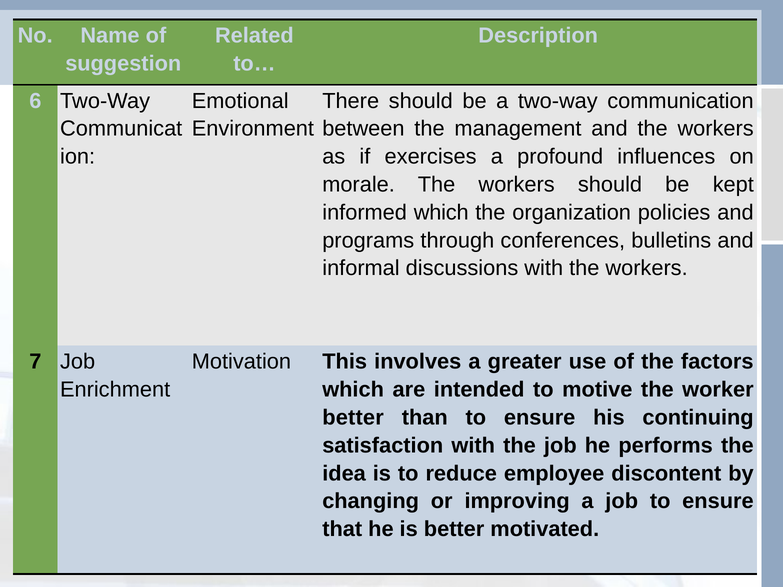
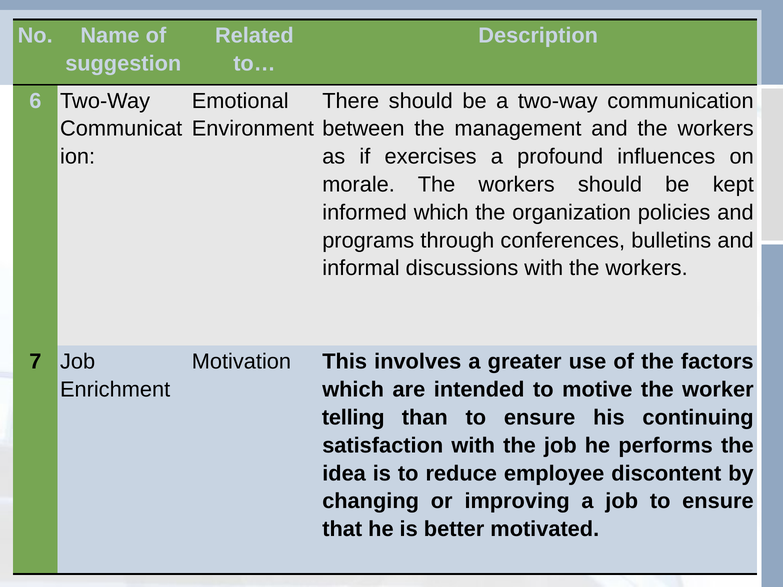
better at (353, 418): better -> telling
